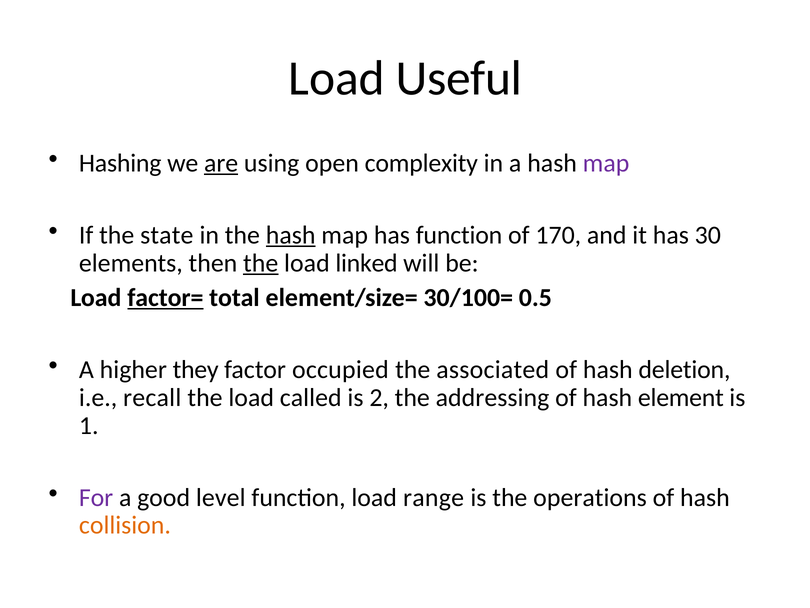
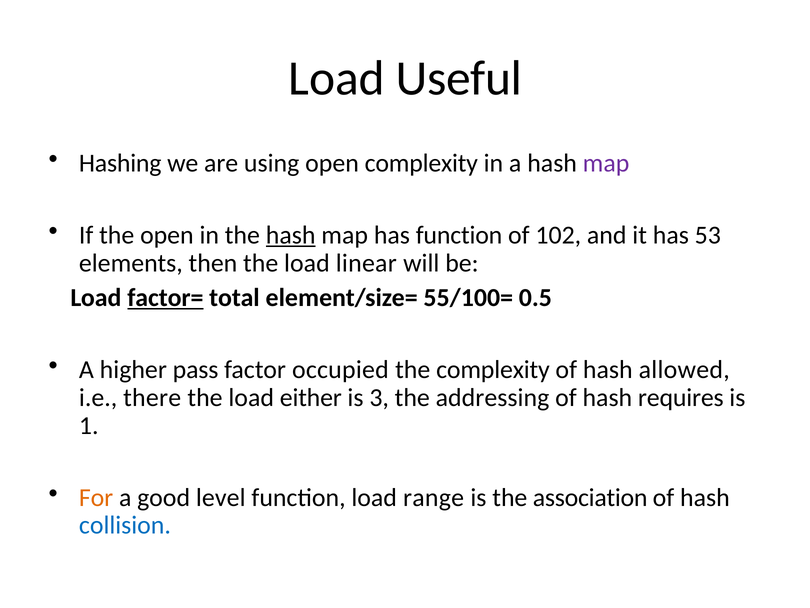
are underline: present -> none
the state: state -> open
170: 170 -> 102
30: 30 -> 53
the at (261, 263) underline: present -> none
linked: linked -> linear
30/100=: 30/100= -> 55/100=
they: they -> pass
the associated: associated -> complexity
deletion: deletion -> allowed
recall: recall -> there
called: called -> either
2: 2 -> 3
element: element -> requires
For colour: purple -> orange
operations: operations -> association
collision colour: orange -> blue
